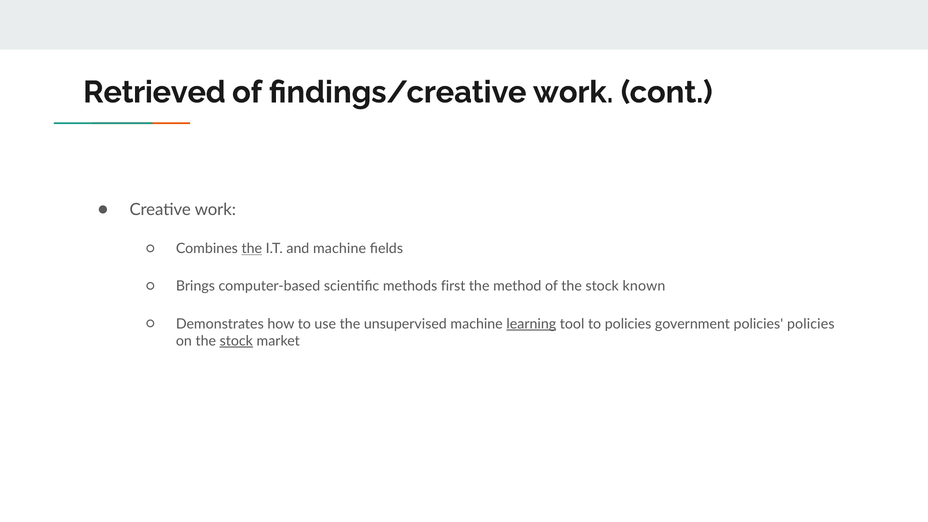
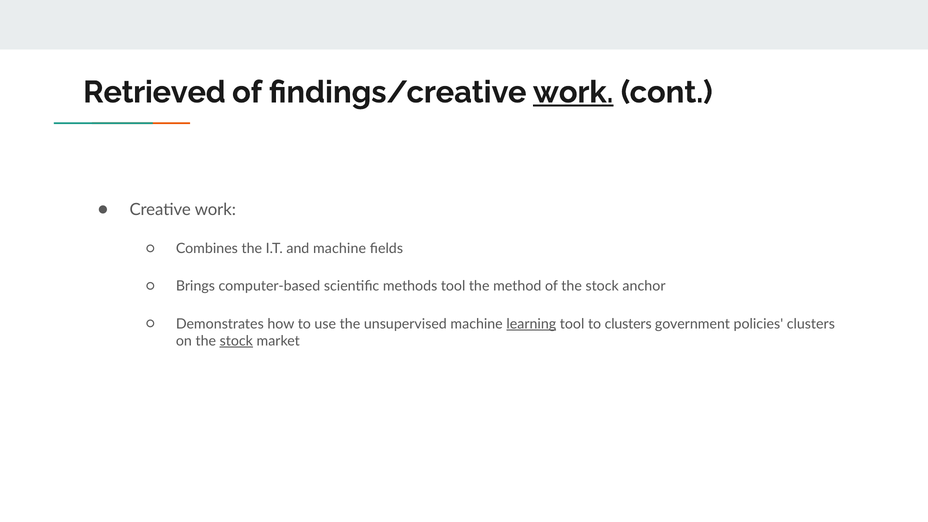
work at (573, 92) underline: none -> present
the at (252, 249) underline: present -> none
methods first: first -> tool
known: known -> anchor
to policies: policies -> clusters
policies policies: policies -> clusters
